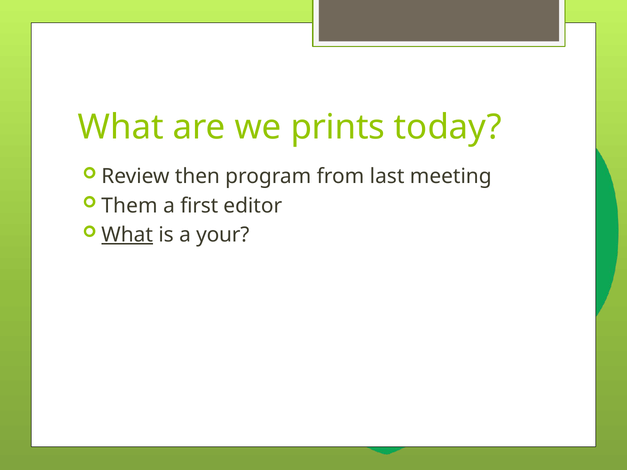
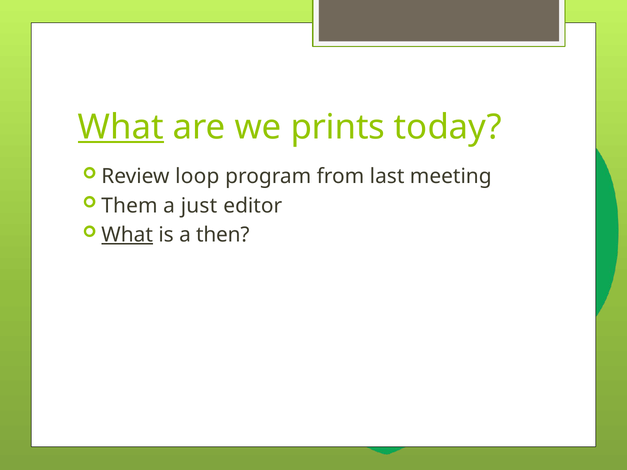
What at (121, 127) underline: none -> present
then: then -> loop
first: first -> just
your: your -> then
